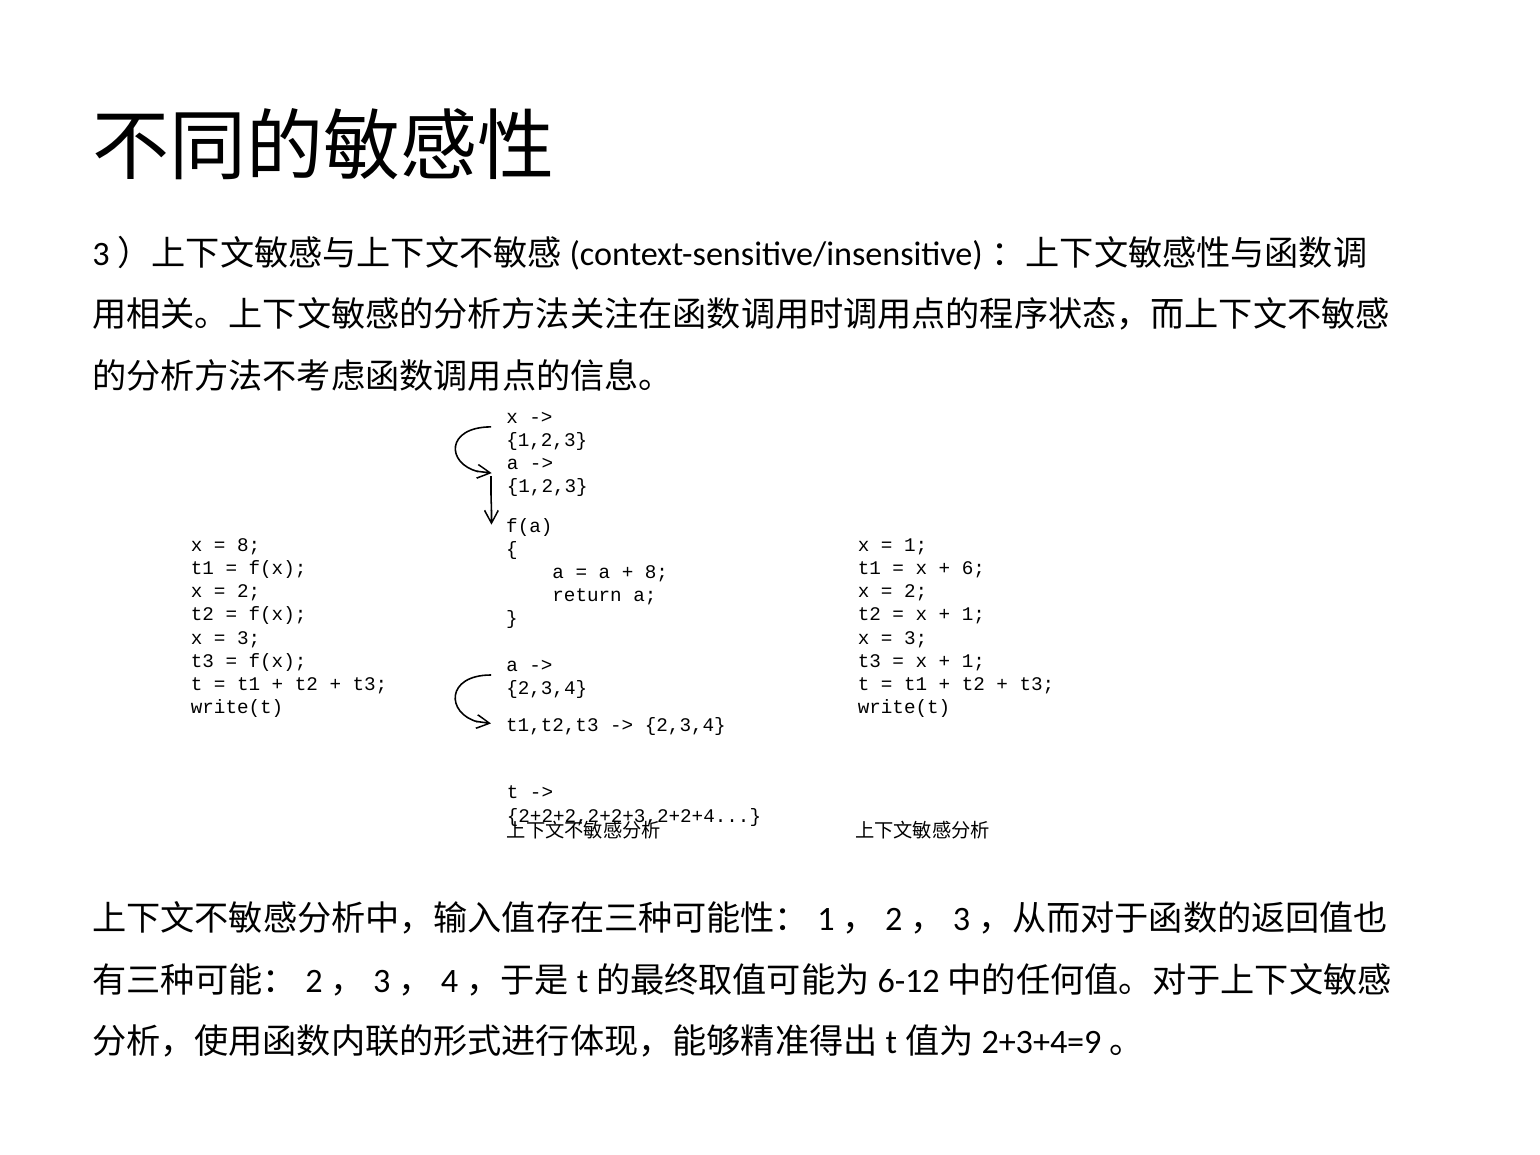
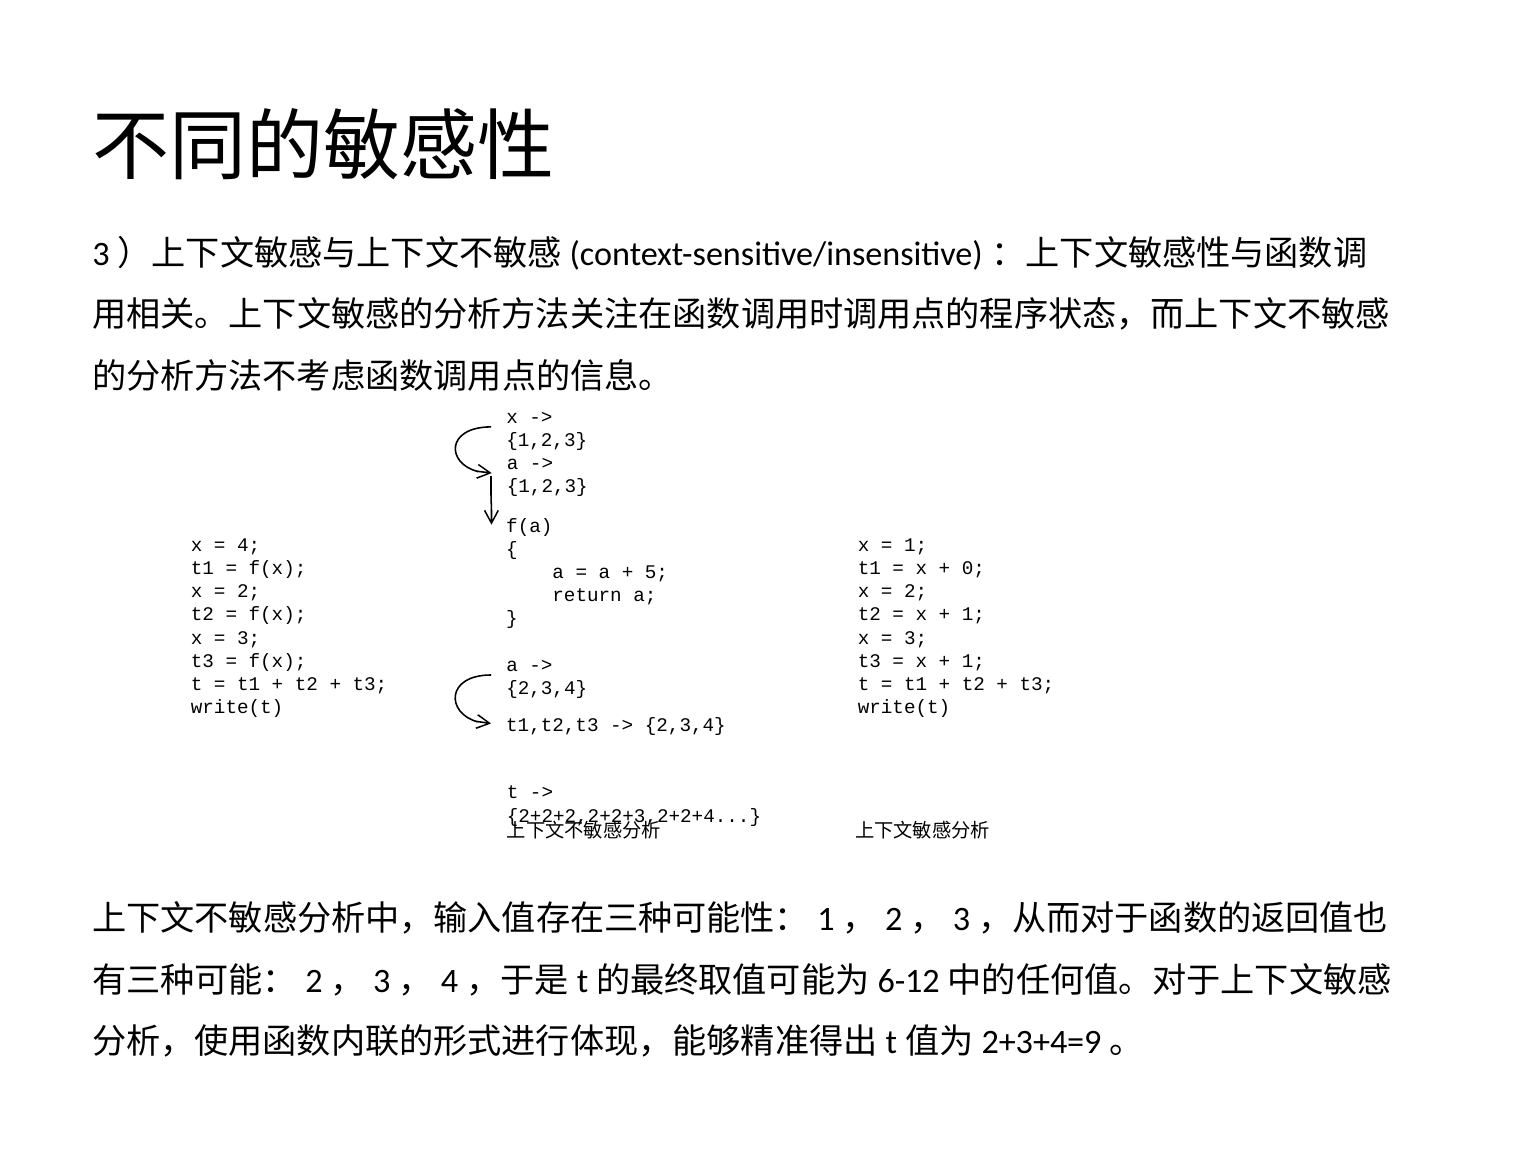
8 at (249, 545): 8 -> 4
6: 6 -> 0
8 at (656, 572): 8 -> 5
